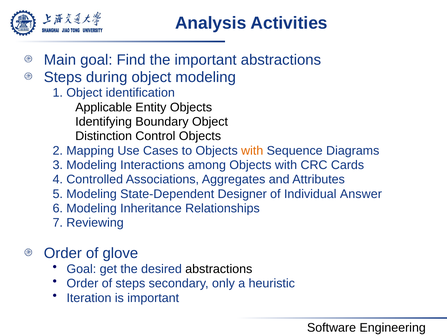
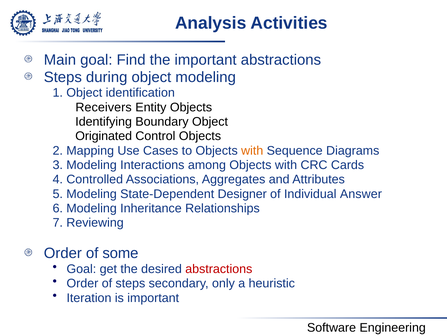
Applicable: Applicable -> Receivers
Distinction: Distinction -> Originated
glove: glove -> some
abstractions at (219, 268) colour: black -> red
